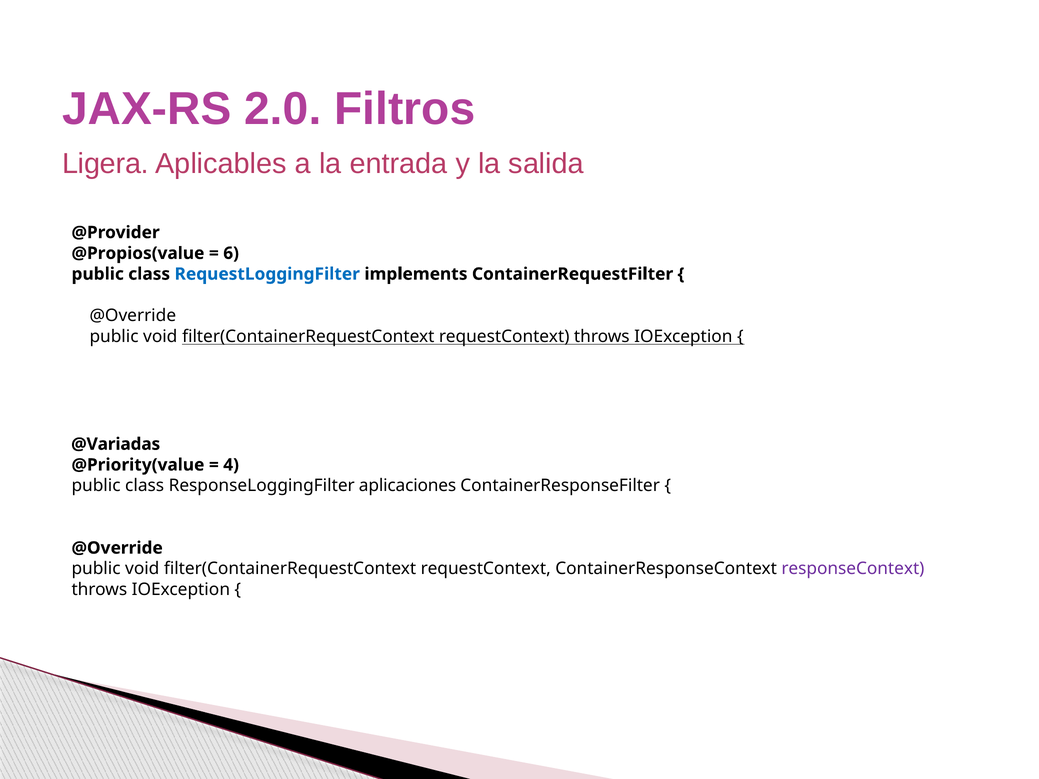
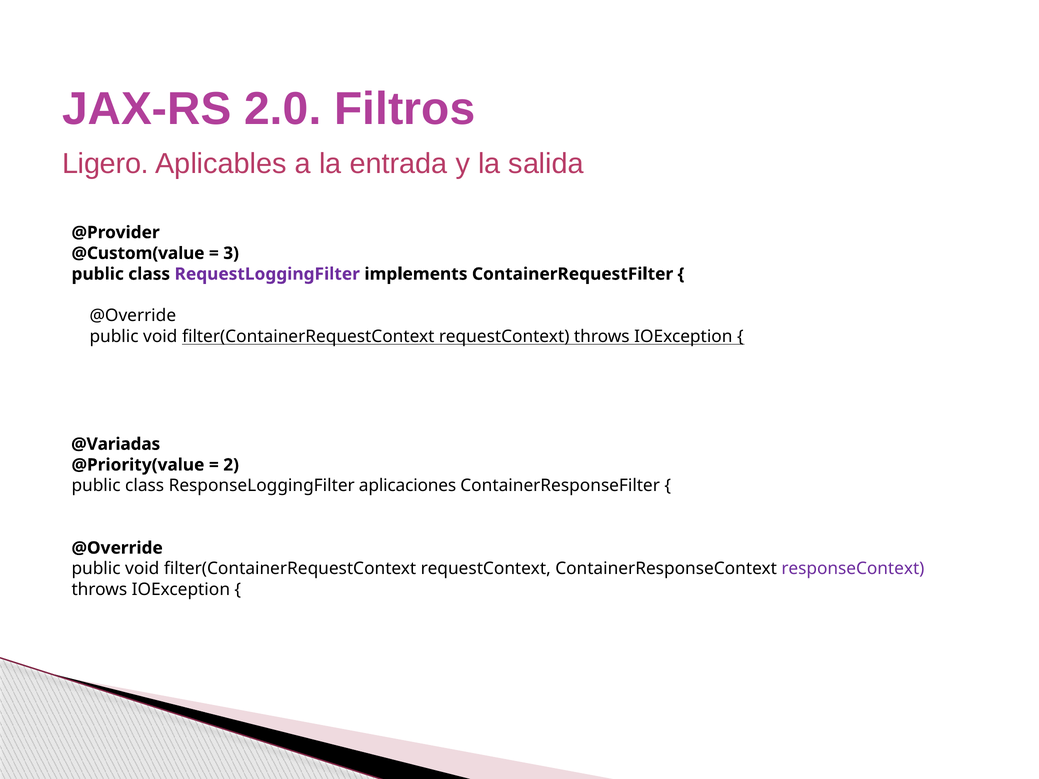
Ligera: Ligera -> Ligero
@Propios(value: @Propios(value -> @Custom(value
6: 6 -> 3
RequestLoggingFilter colour: blue -> purple
4: 4 -> 2
